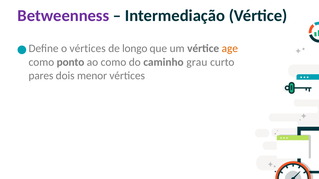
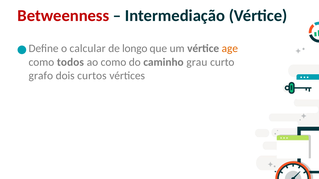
Betweenness colour: purple -> red
o vértices: vértices -> calcular
ponto: ponto -> todos
pares: pares -> grafo
menor: menor -> curtos
